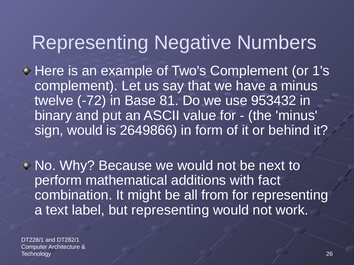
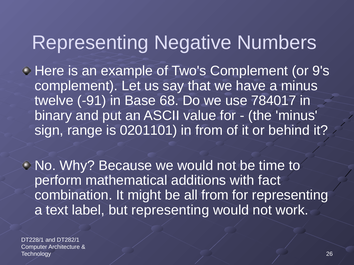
1's: 1's -> 9's
-72: -72 -> -91
81: 81 -> 68
953432: 953432 -> 784017
sign would: would -> range
2649866: 2649866 -> 0201101
in form: form -> from
next: next -> time
